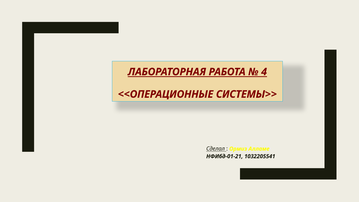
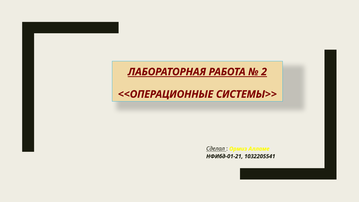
4: 4 -> 2
